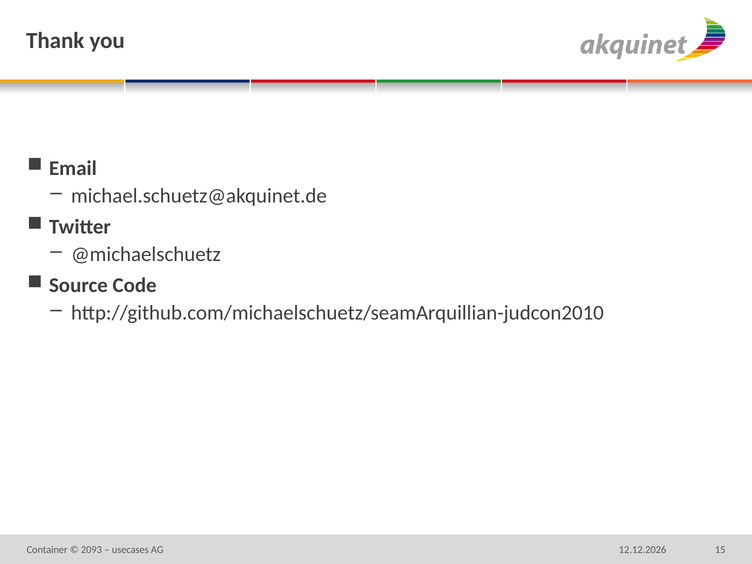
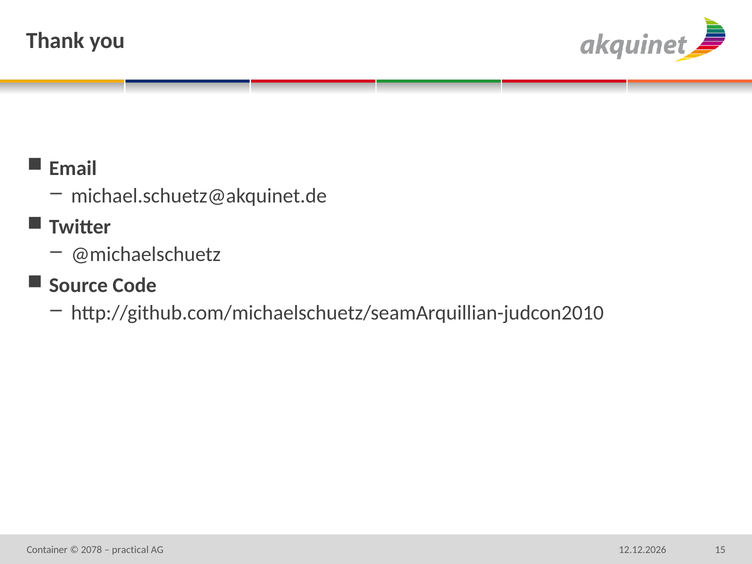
2093: 2093 -> 2078
usecases: usecases -> practical
